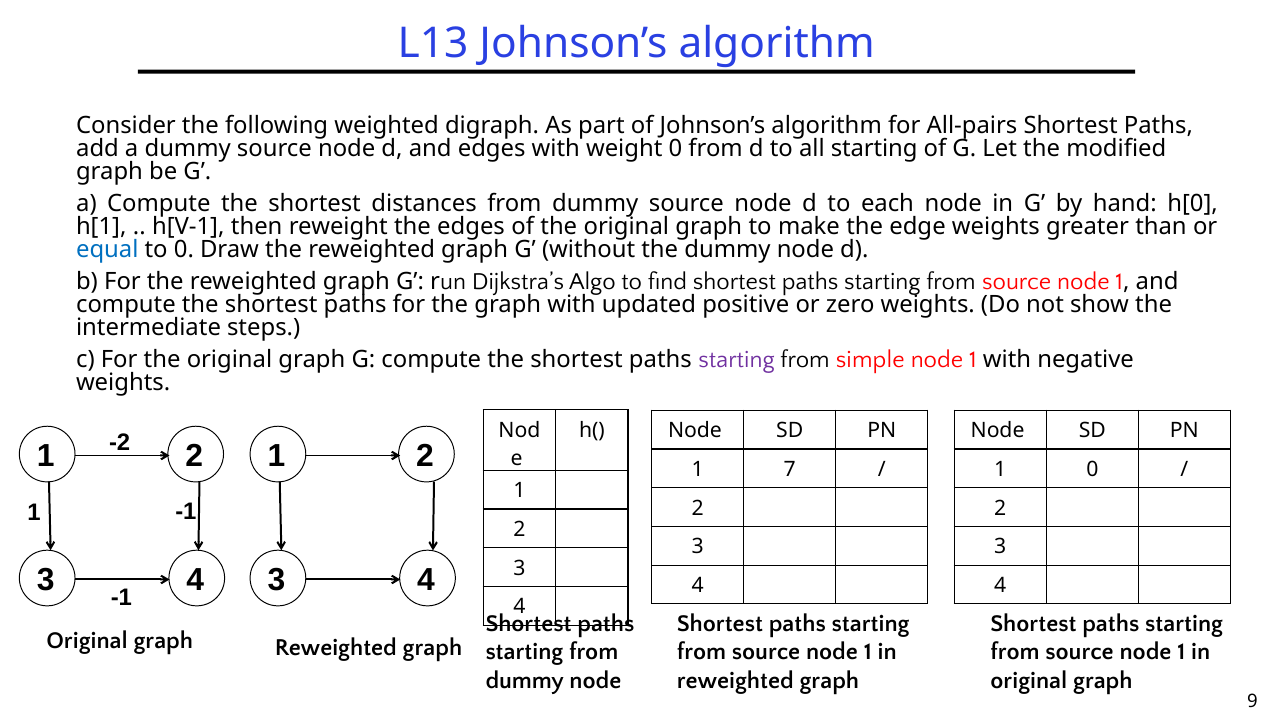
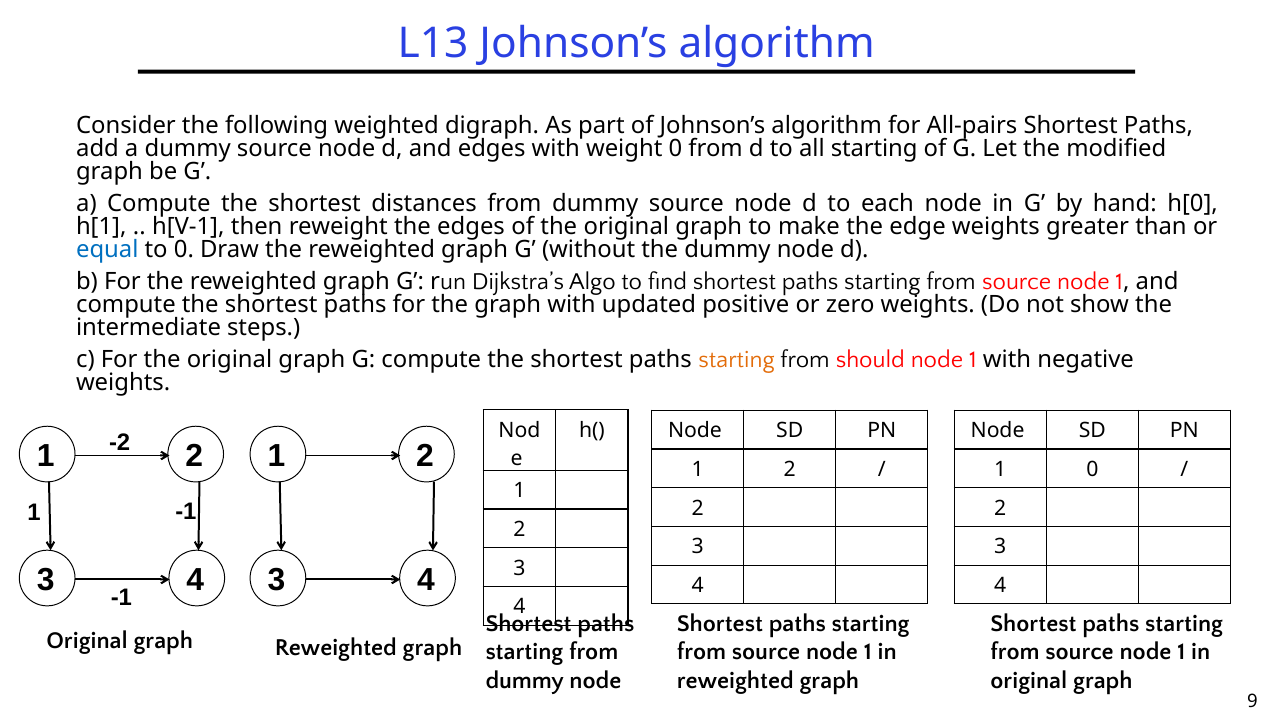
starting at (737, 360) colour: purple -> orange
simple: simple -> should
7 at (790, 469): 7 -> 2
